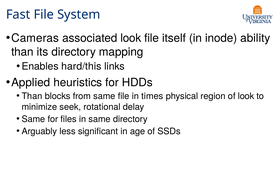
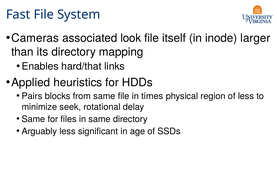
ability: ability -> larger
hard/this: hard/this -> hard/that
Than at (32, 96): Than -> Pairs
of look: look -> less
